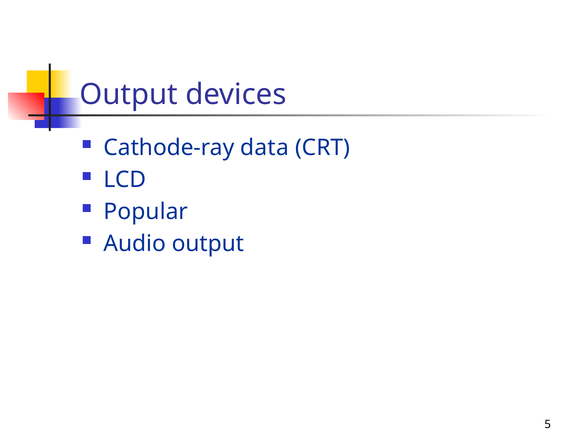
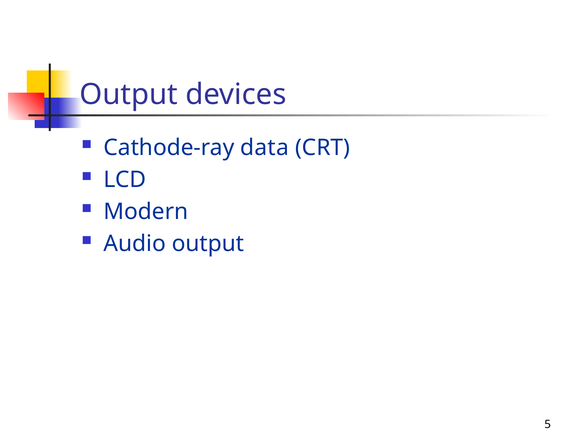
Popular: Popular -> Modern
